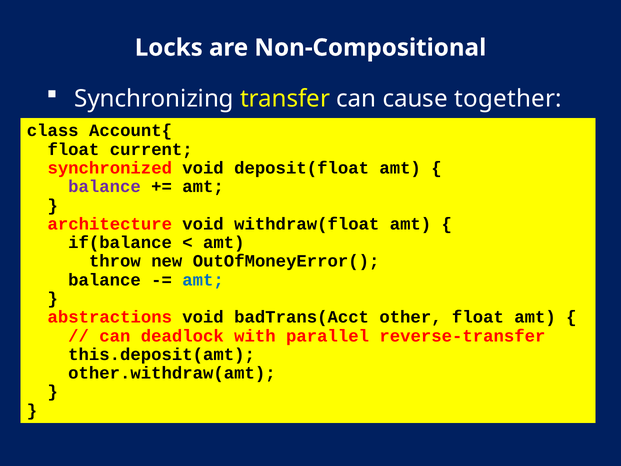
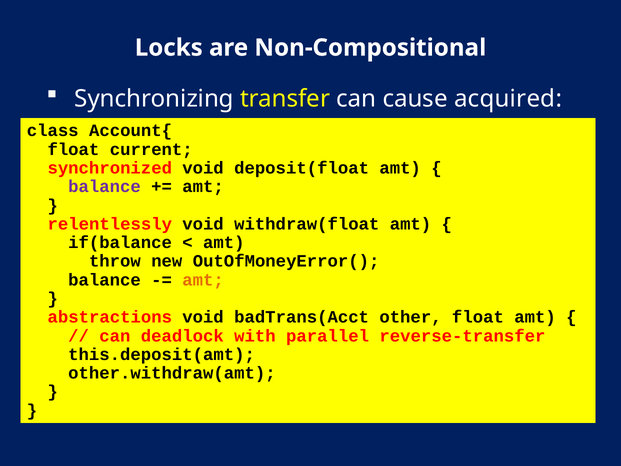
together: together -> acquired
architecture: architecture -> relentlessly
amt at (203, 280) colour: blue -> orange
